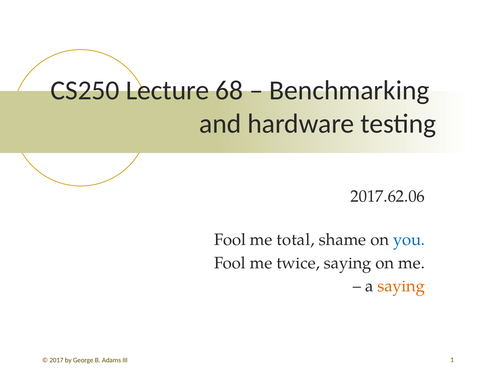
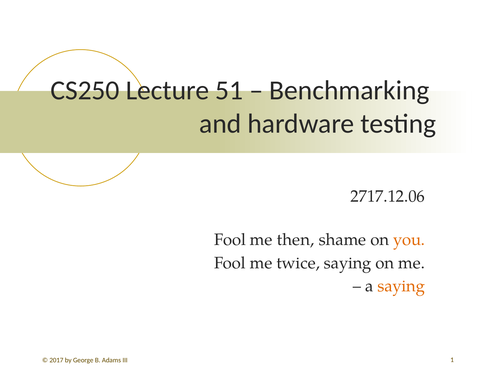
68: 68 -> 51
2017.62.06: 2017.62.06 -> 2717.12.06
total: total -> then
you colour: blue -> orange
